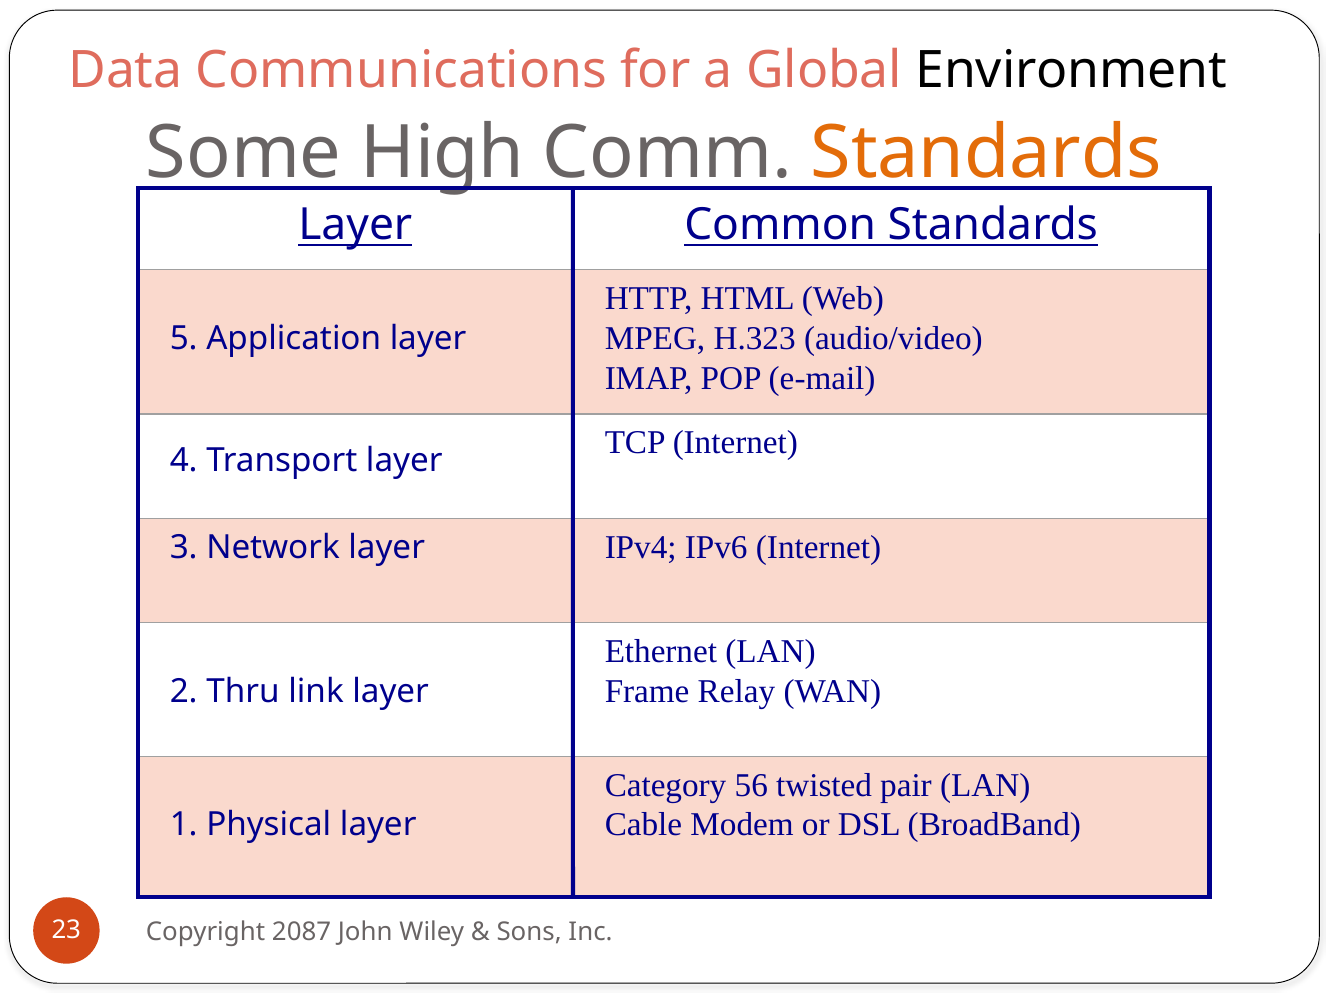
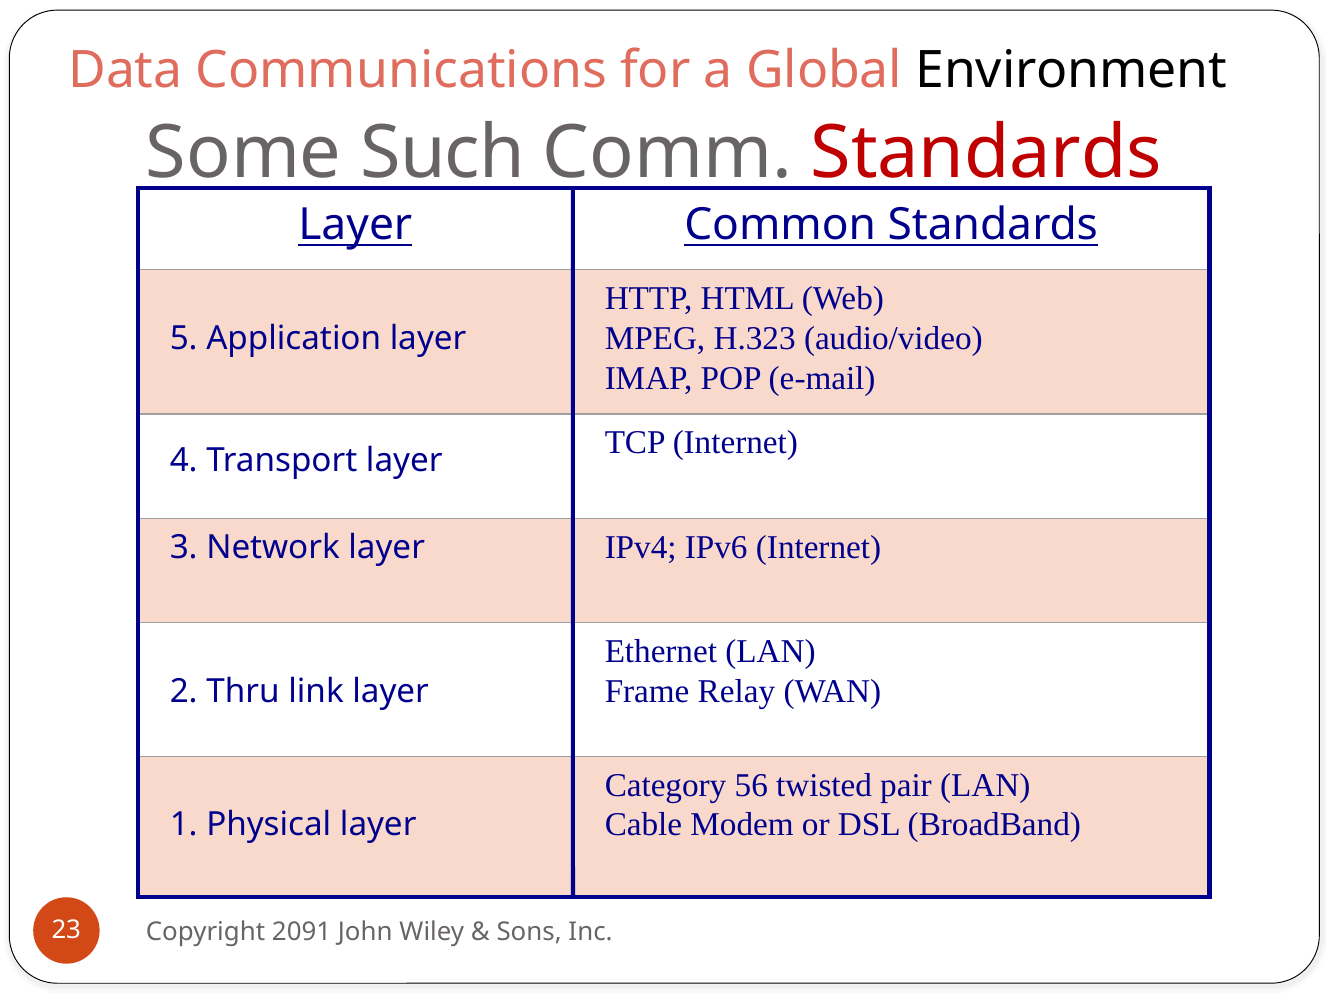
High: High -> Such
Standards at (986, 154) colour: orange -> red
2087: 2087 -> 2091
